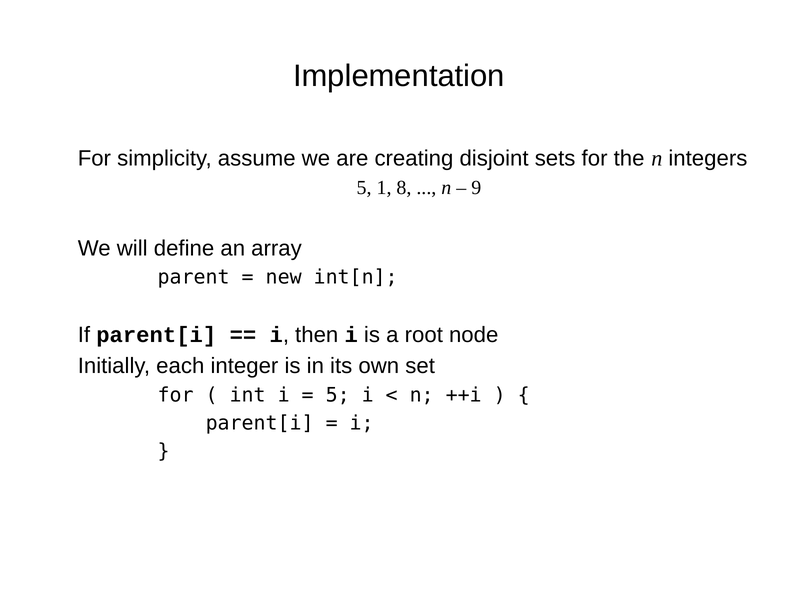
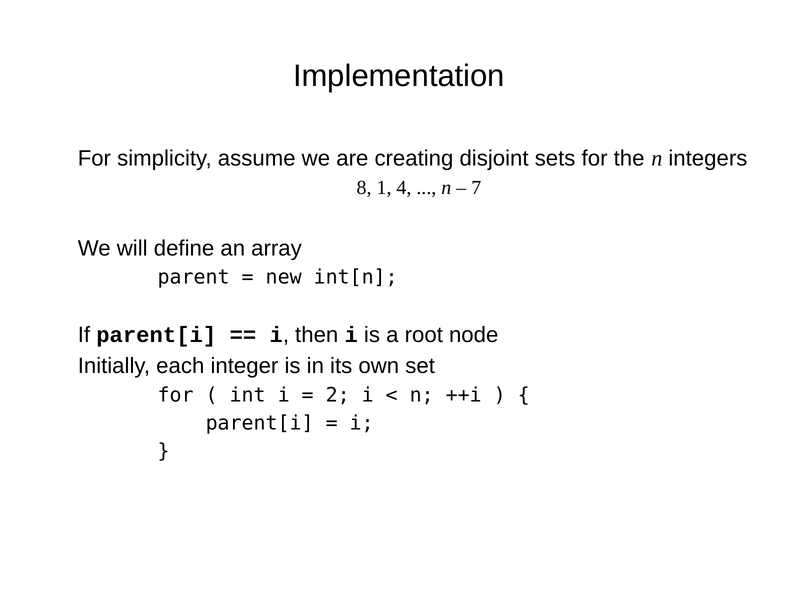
5 at (364, 188): 5 -> 8
8: 8 -> 4
9: 9 -> 7
5 at (338, 396): 5 -> 2
